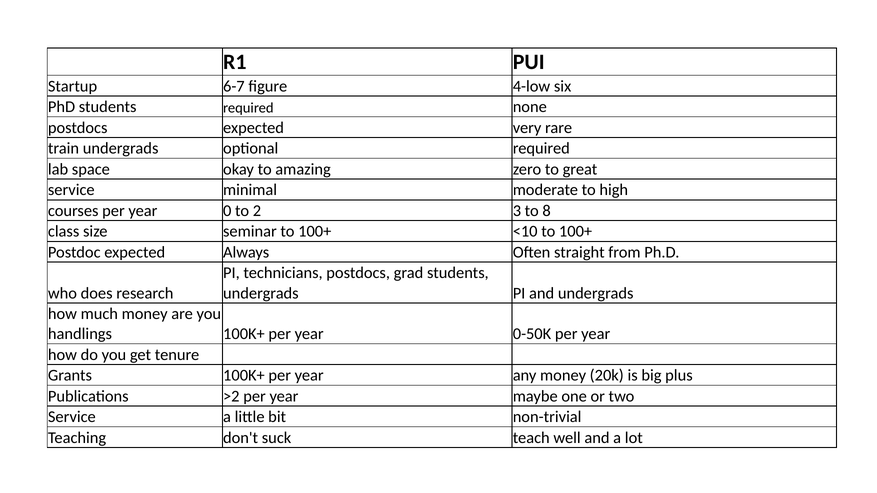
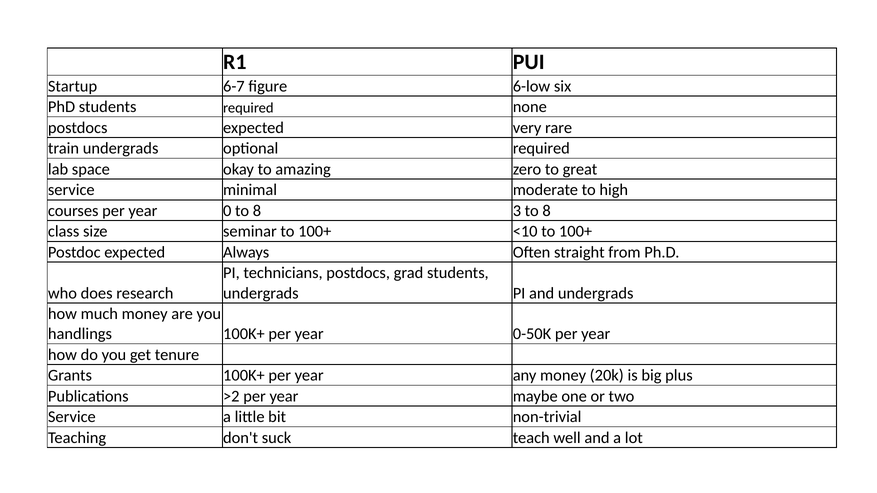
4-low: 4-low -> 6-low
0 to 2: 2 -> 8
